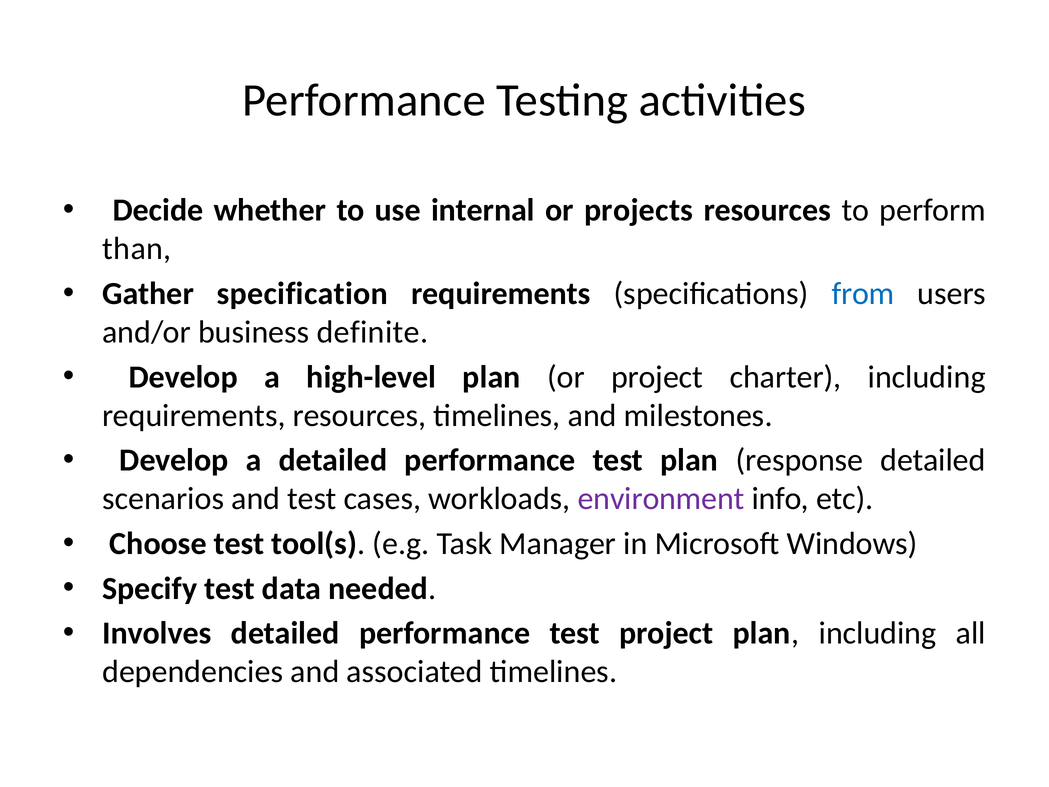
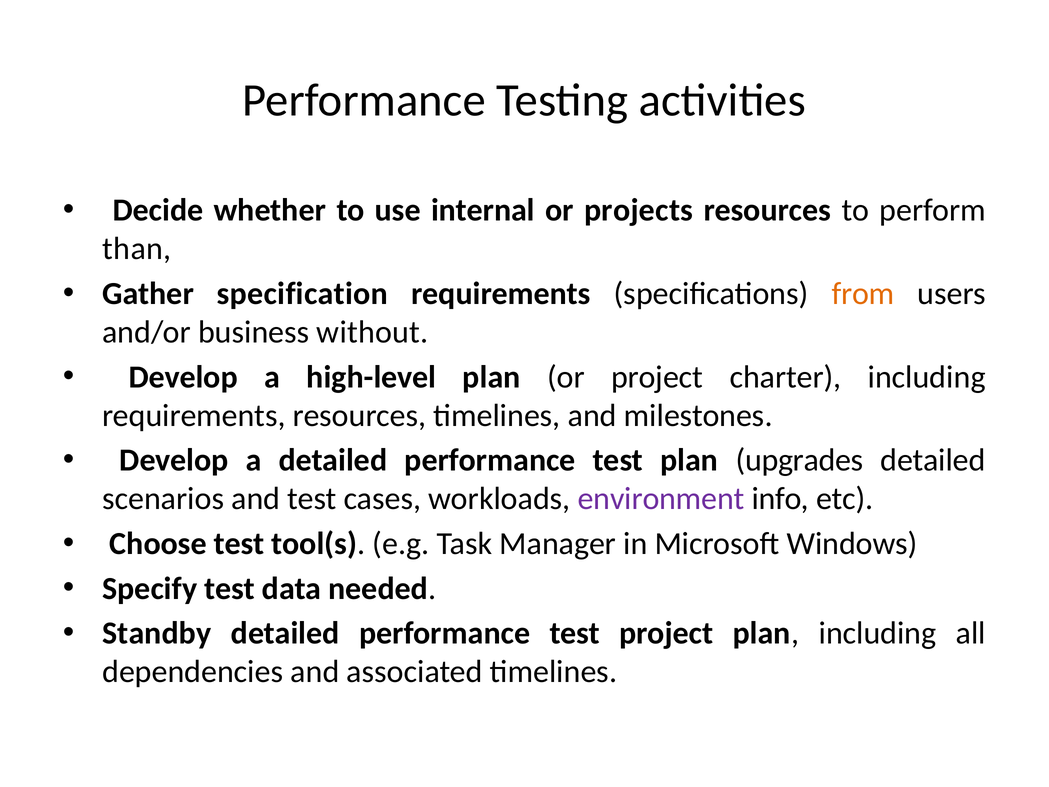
from colour: blue -> orange
definite: definite -> without
response: response -> upgrades
Involves: Involves -> Standby
